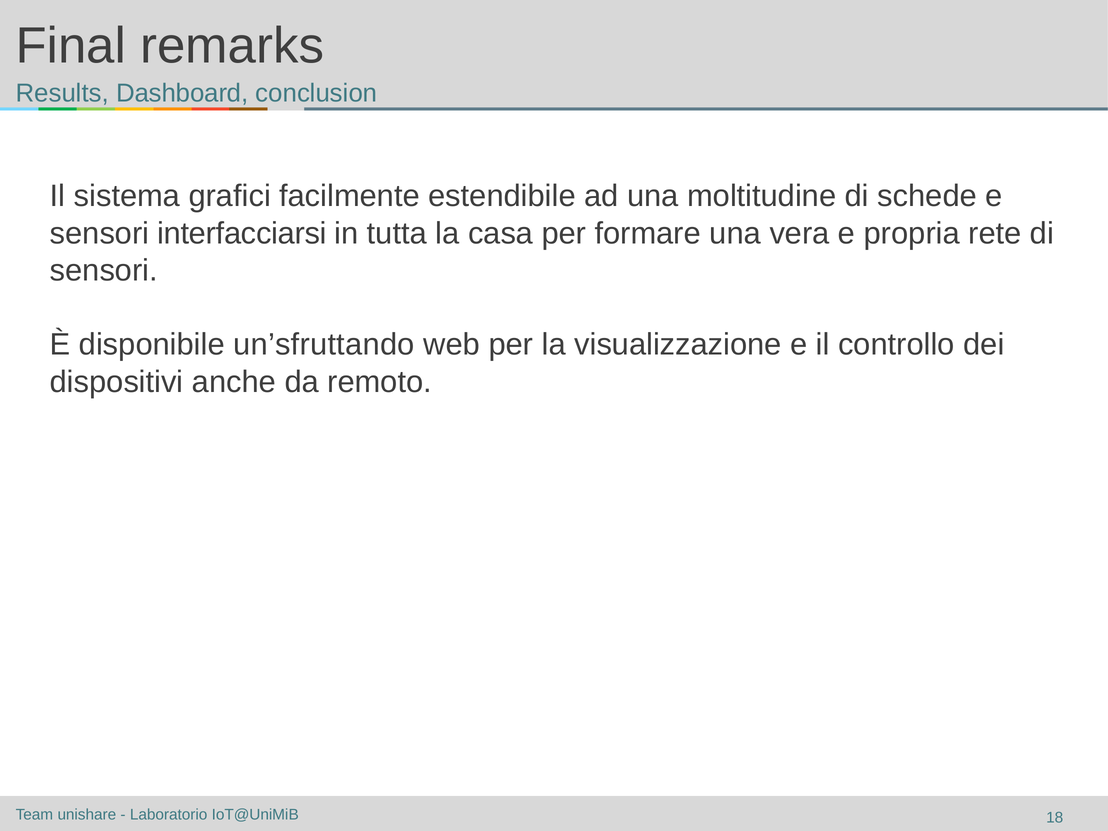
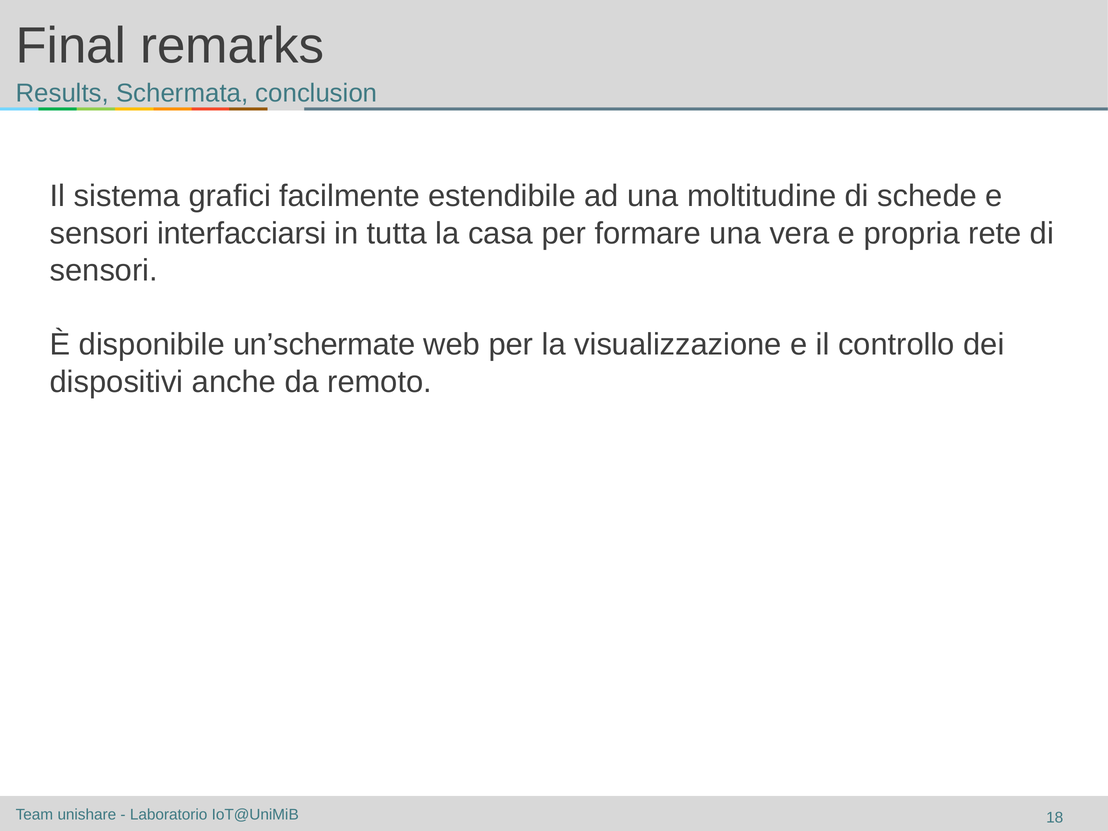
Dashboard: Dashboard -> Schermata
un’sfruttando: un’sfruttando -> un’schermate
